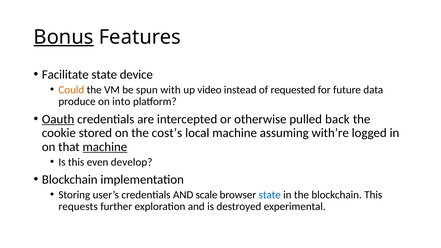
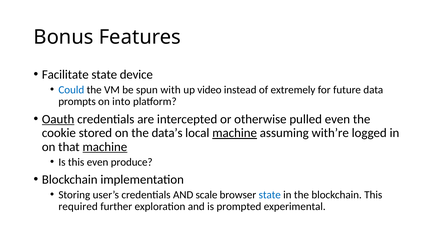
Bonus underline: present -> none
Could colour: orange -> blue
requested: requested -> extremely
produce: produce -> prompts
pulled back: back -> even
cost’s: cost’s -> data’s
machine at (235, 133) underline: none -> present
develop: develop -> produce
requests: requests -> required
destroyed: destroyed -> prompted
